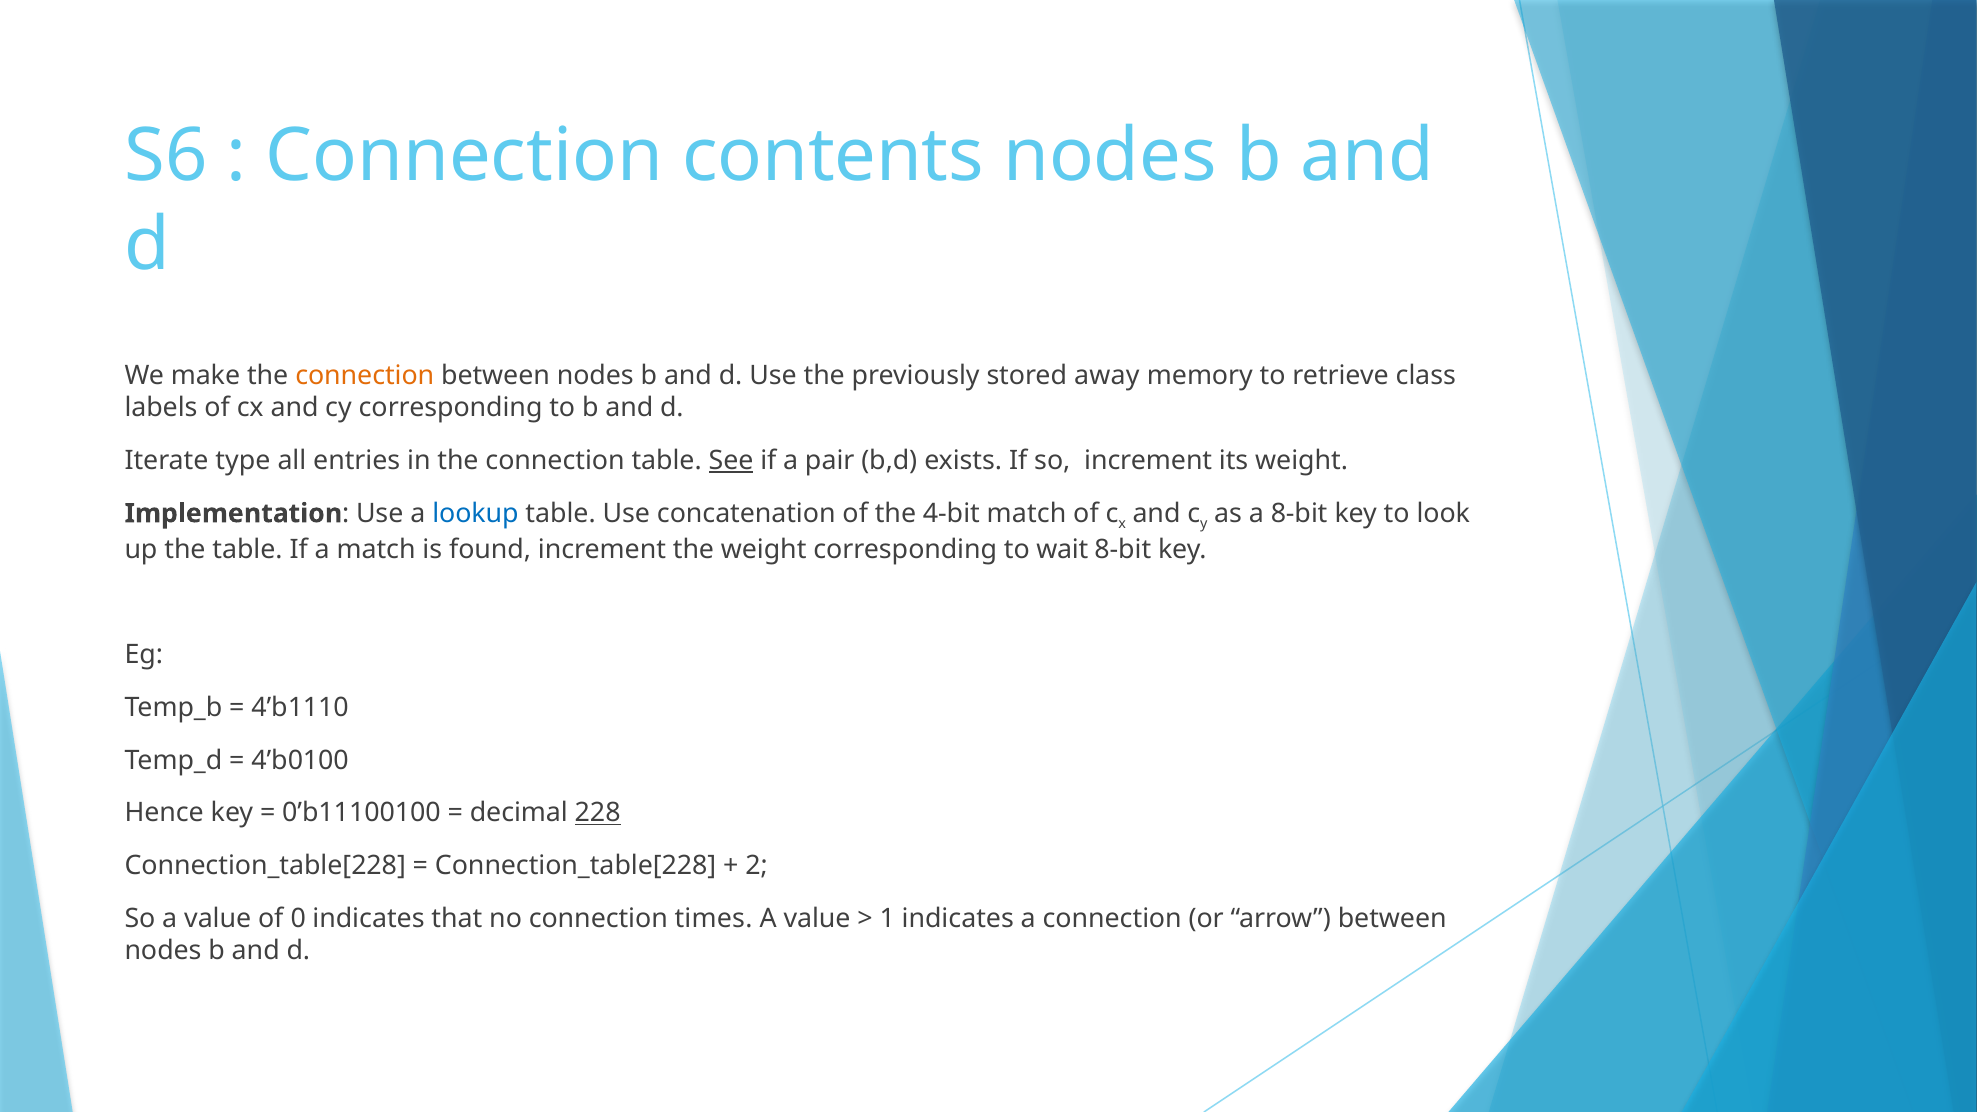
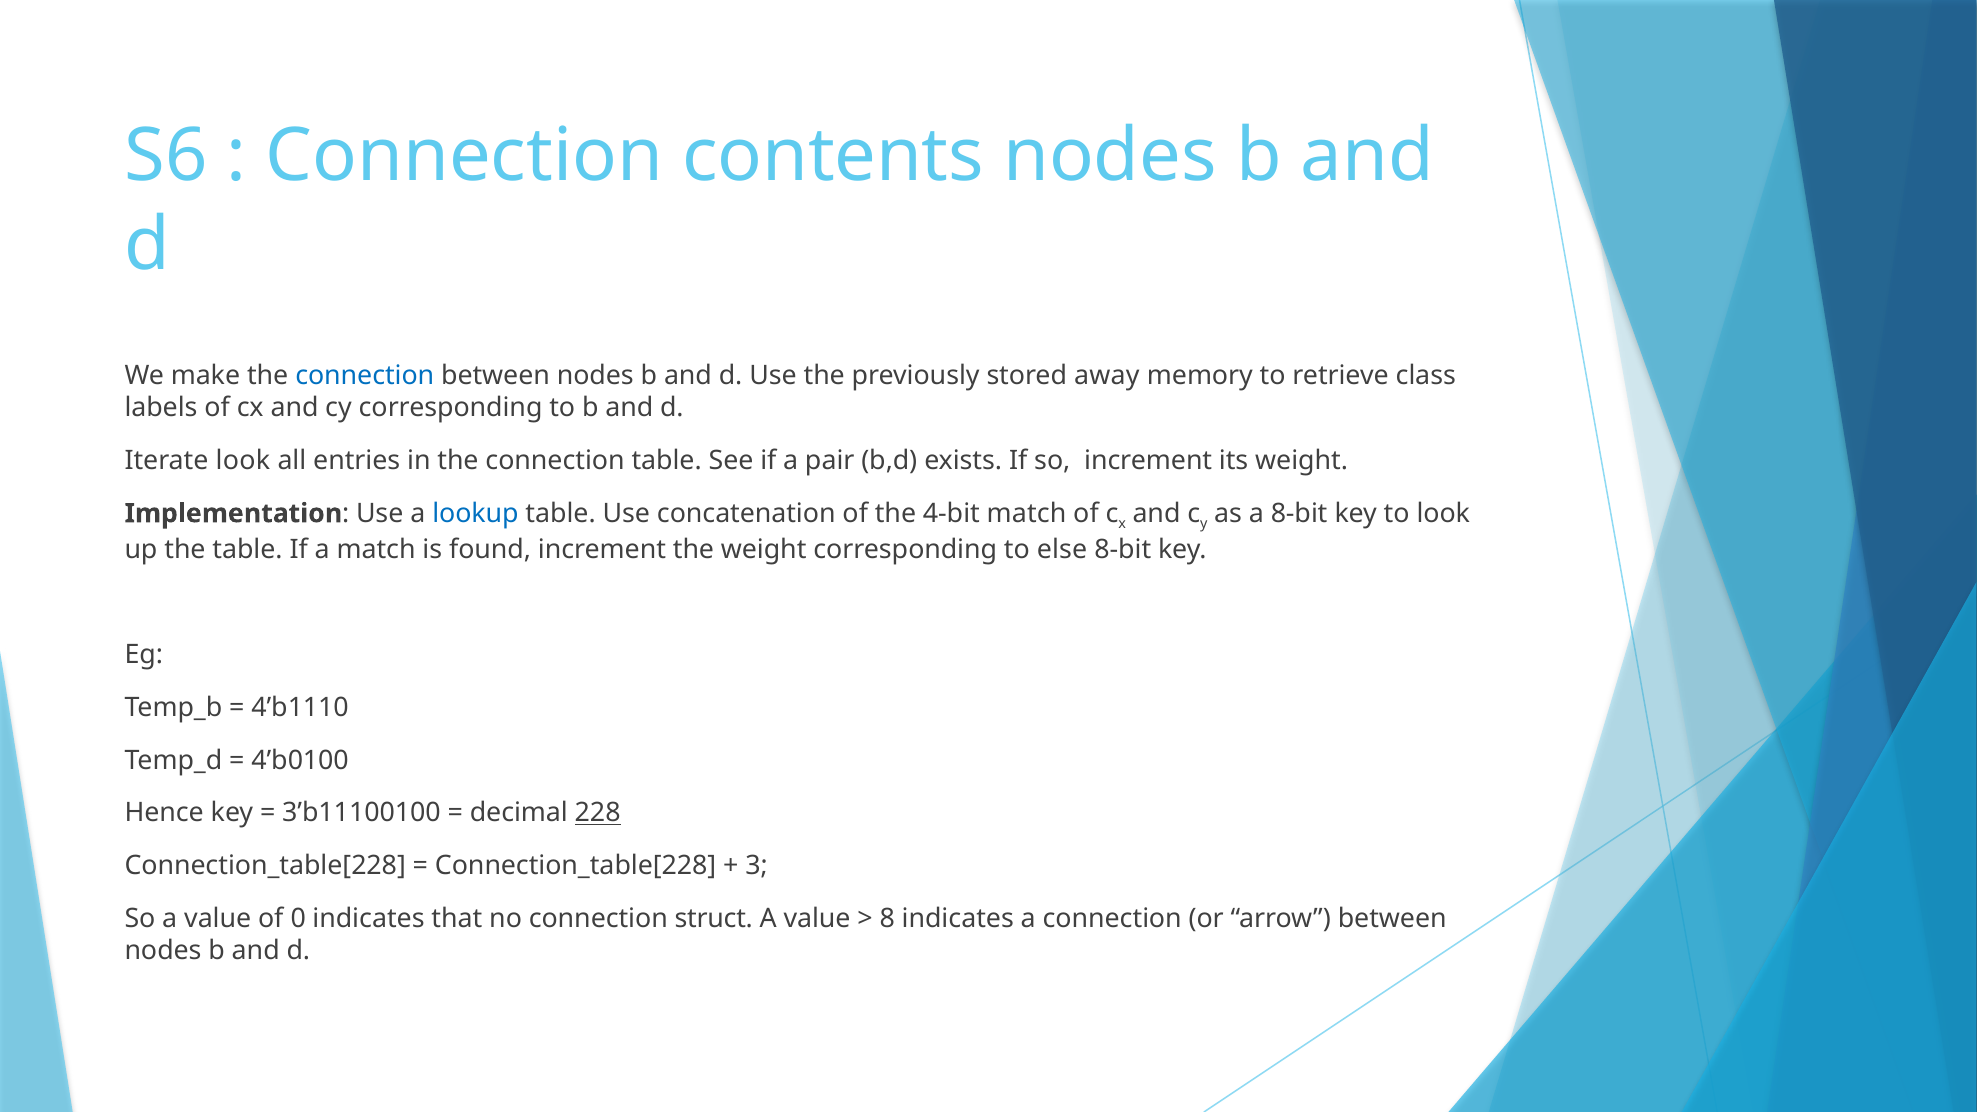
connection at (365, 376) colour: orange -> blue
Iterate type: type -> look
See underline: present -> none
wait: wait -> else
0’b11100100: 0’b11100100 -> 3’b11100100
2: 2 -> 3
times: times -> struct
1: 1 -> 8
